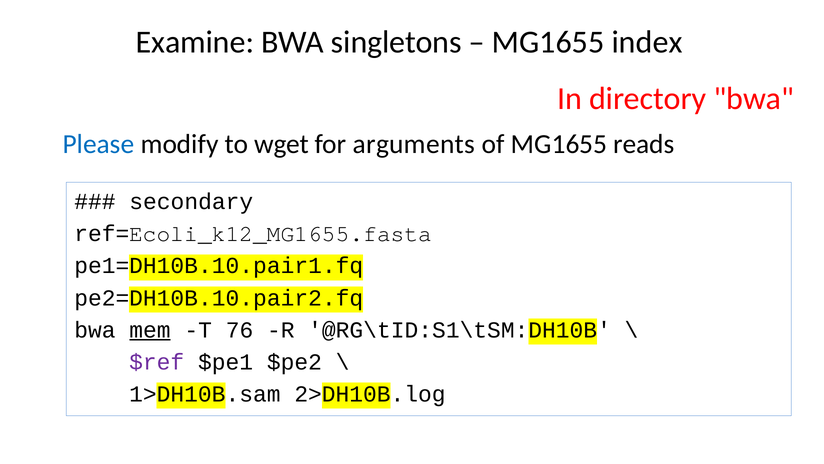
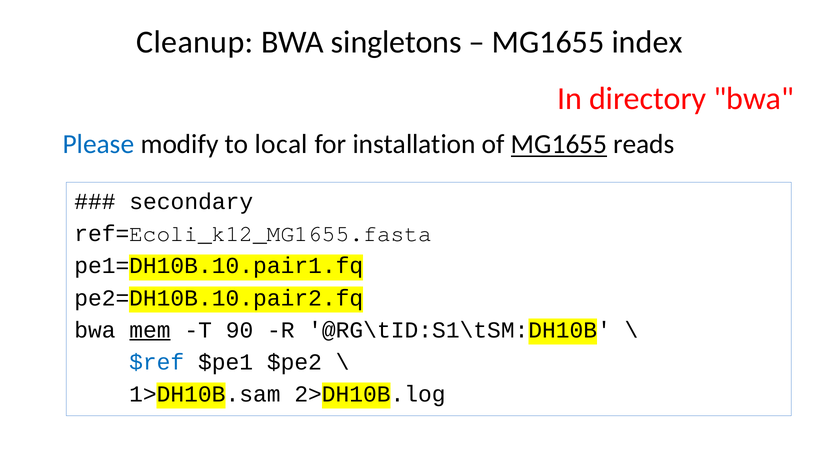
Examine: Examine -> Cleanup
wget: wget -> local
arguments: arguments -> installation
MG1655 at (559, 144) underline: none -> present
76: 76 -> 90
$ref colour: purple -> blue
